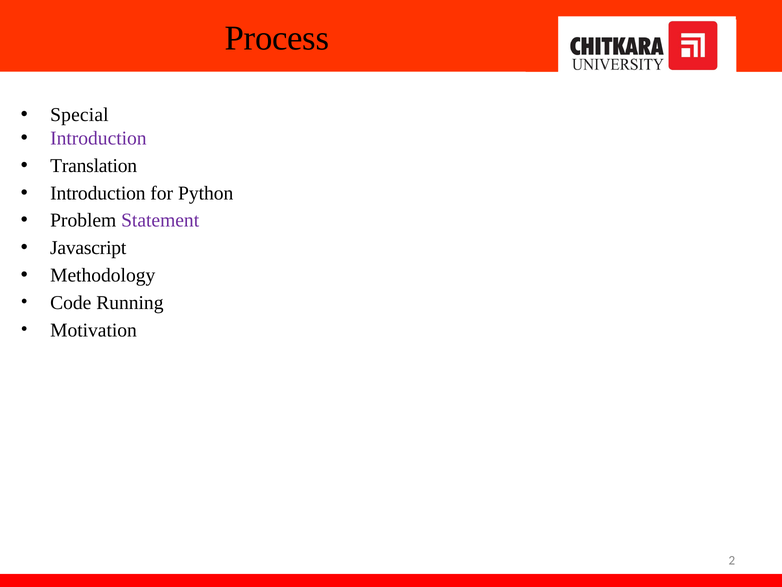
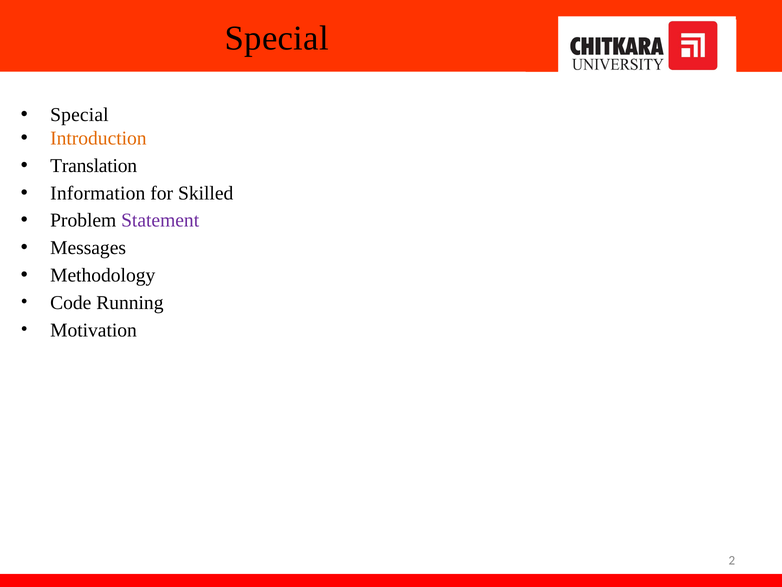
Process at (277, 38): Process -> Special
Introduction at (98, 138) colour: purple -> orange
Introduction at (98, 193): Introduction -> Information
Python: Python -> Skilled
Javascript: Javascript -> Messages
